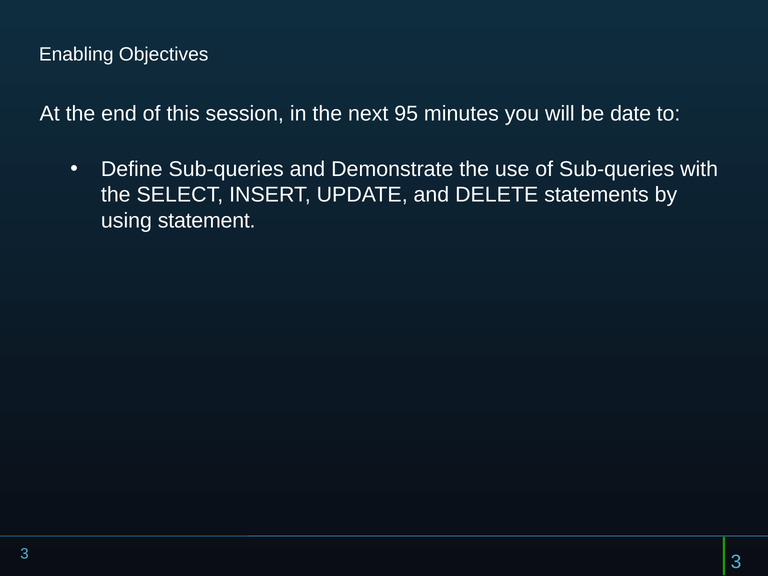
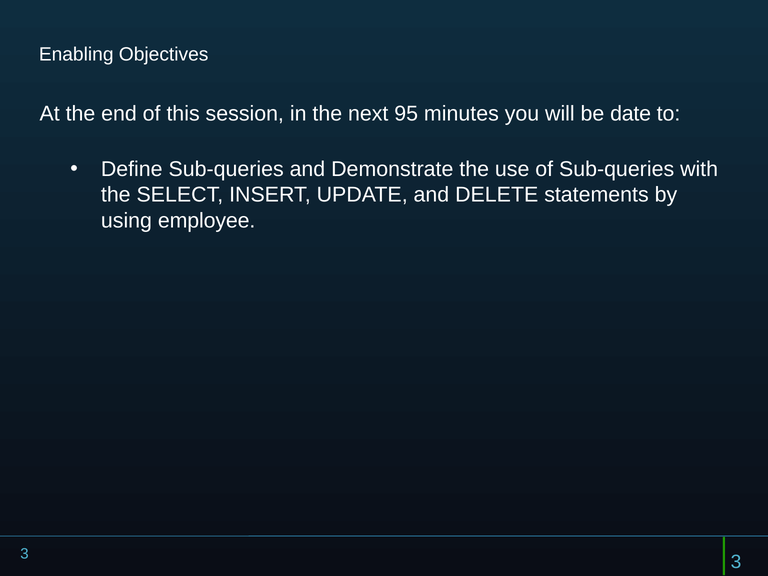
statement: statement -> employee
